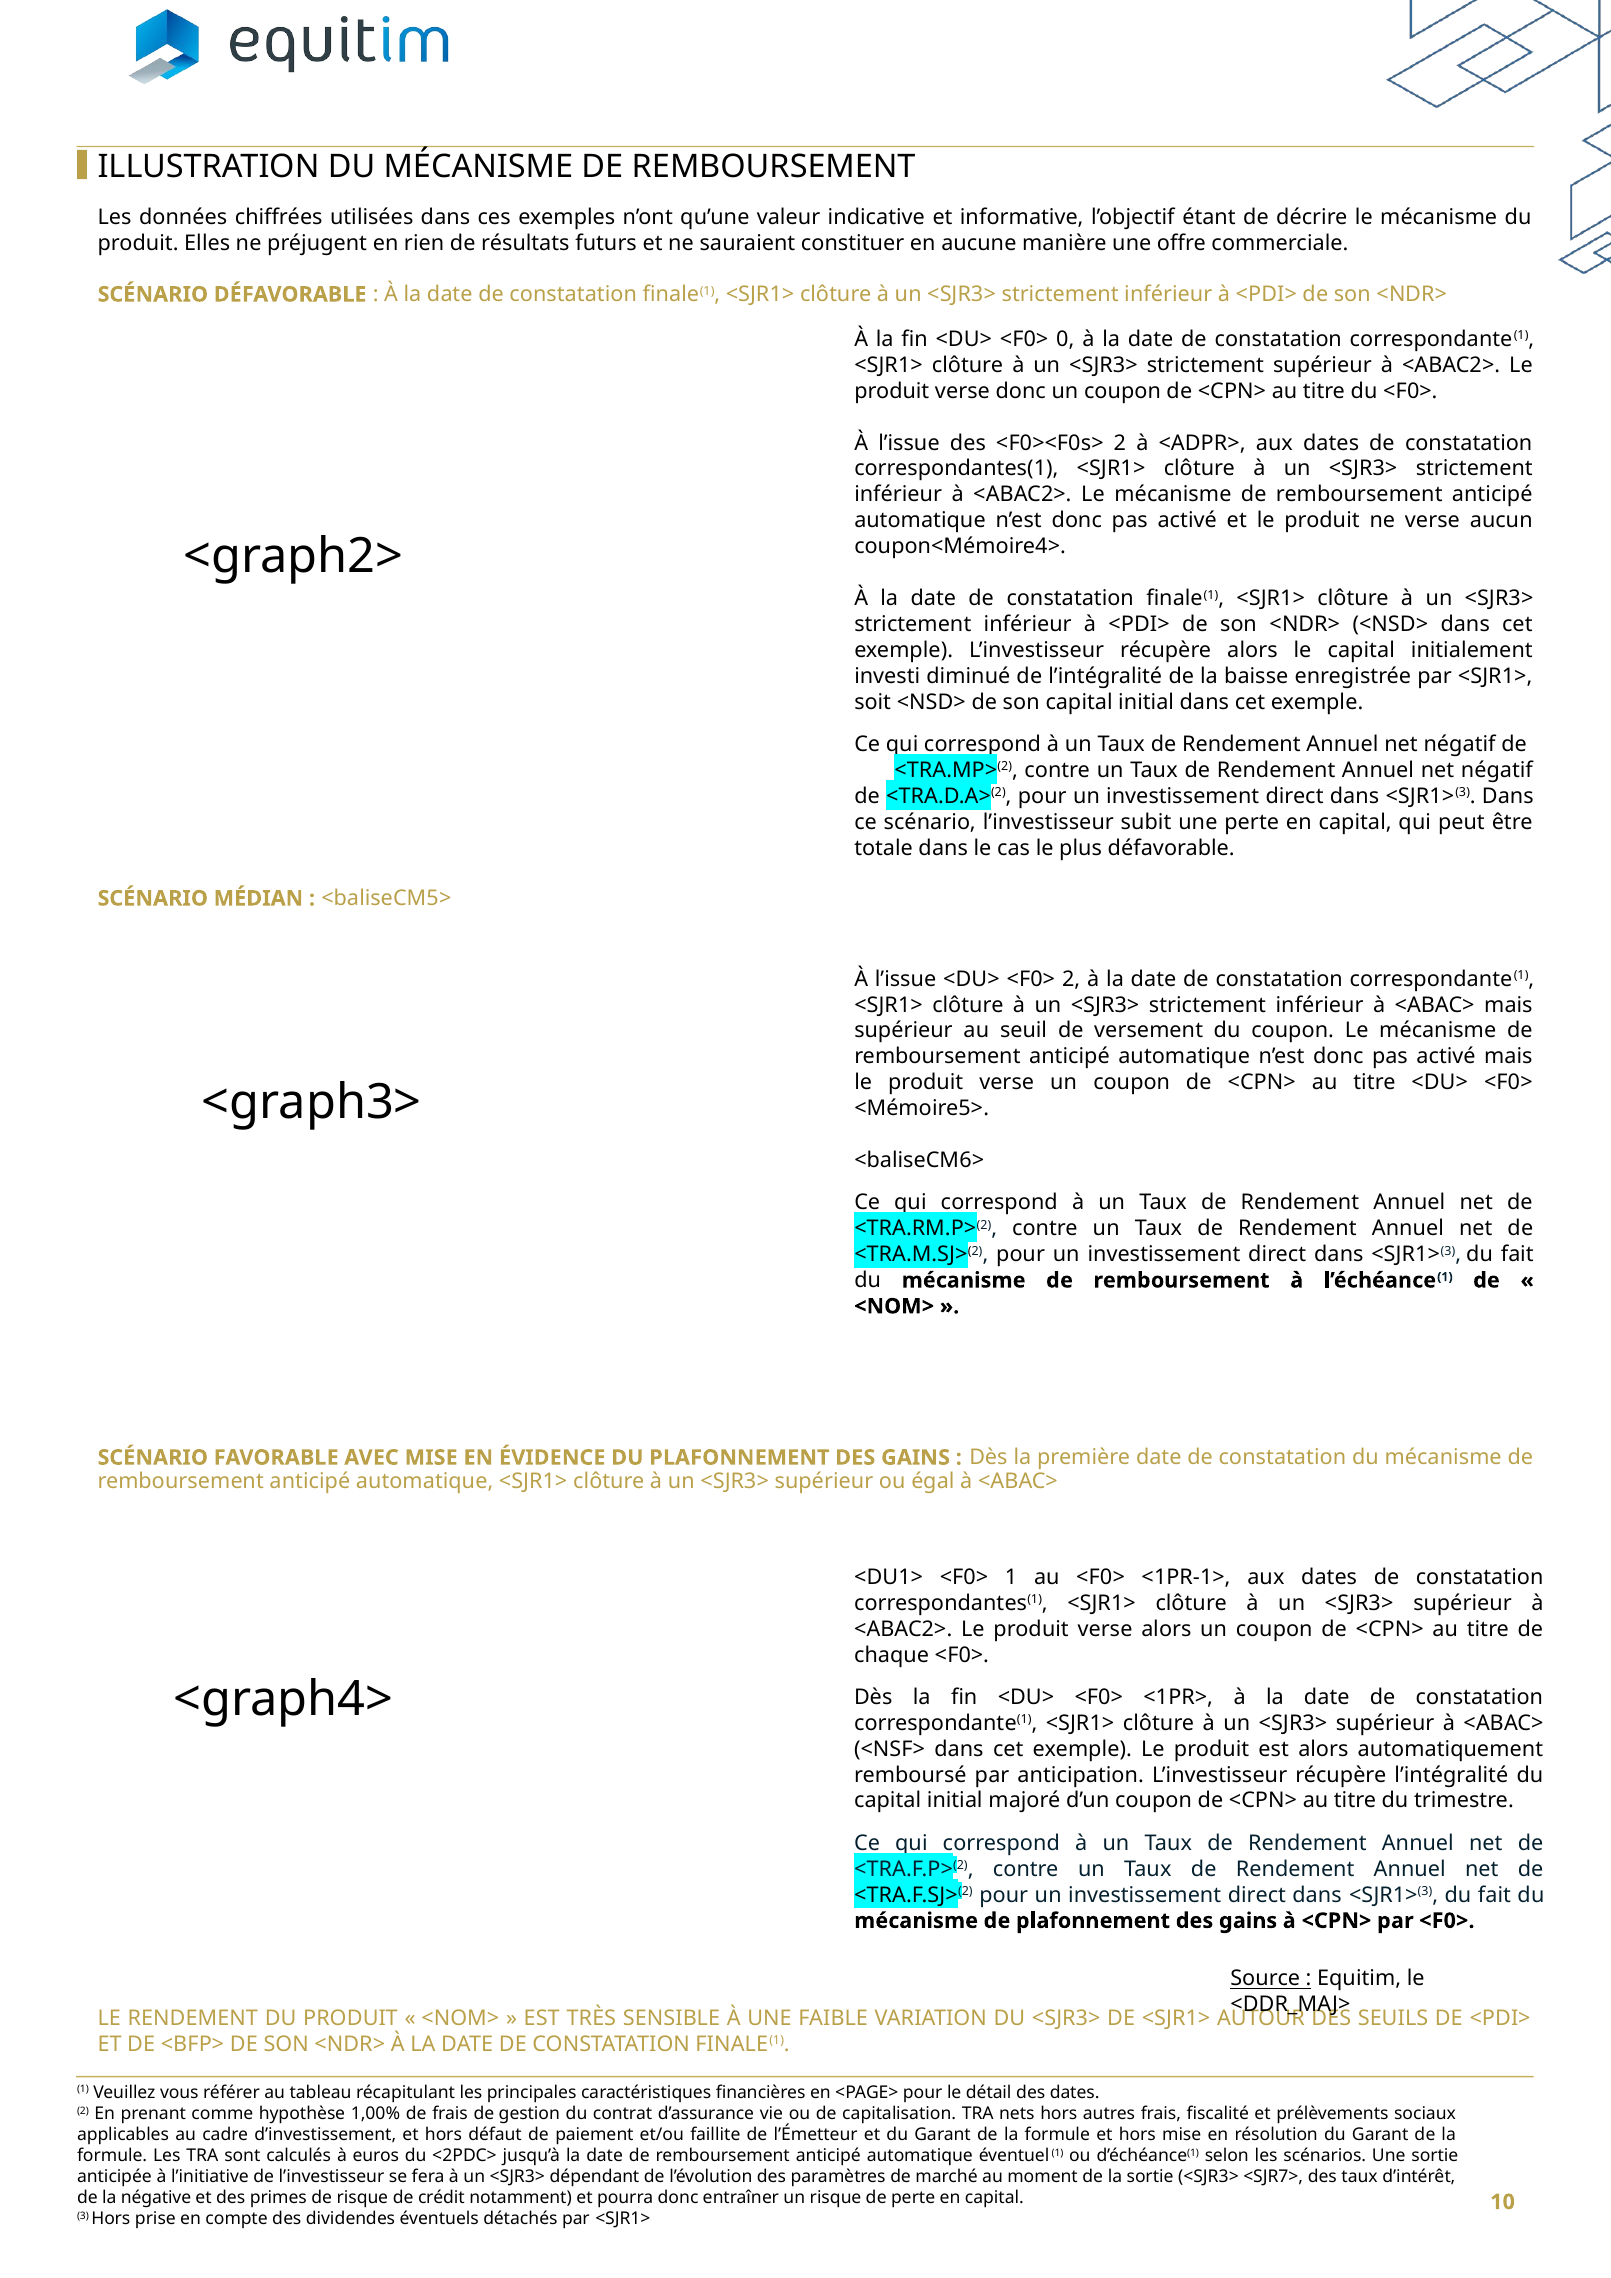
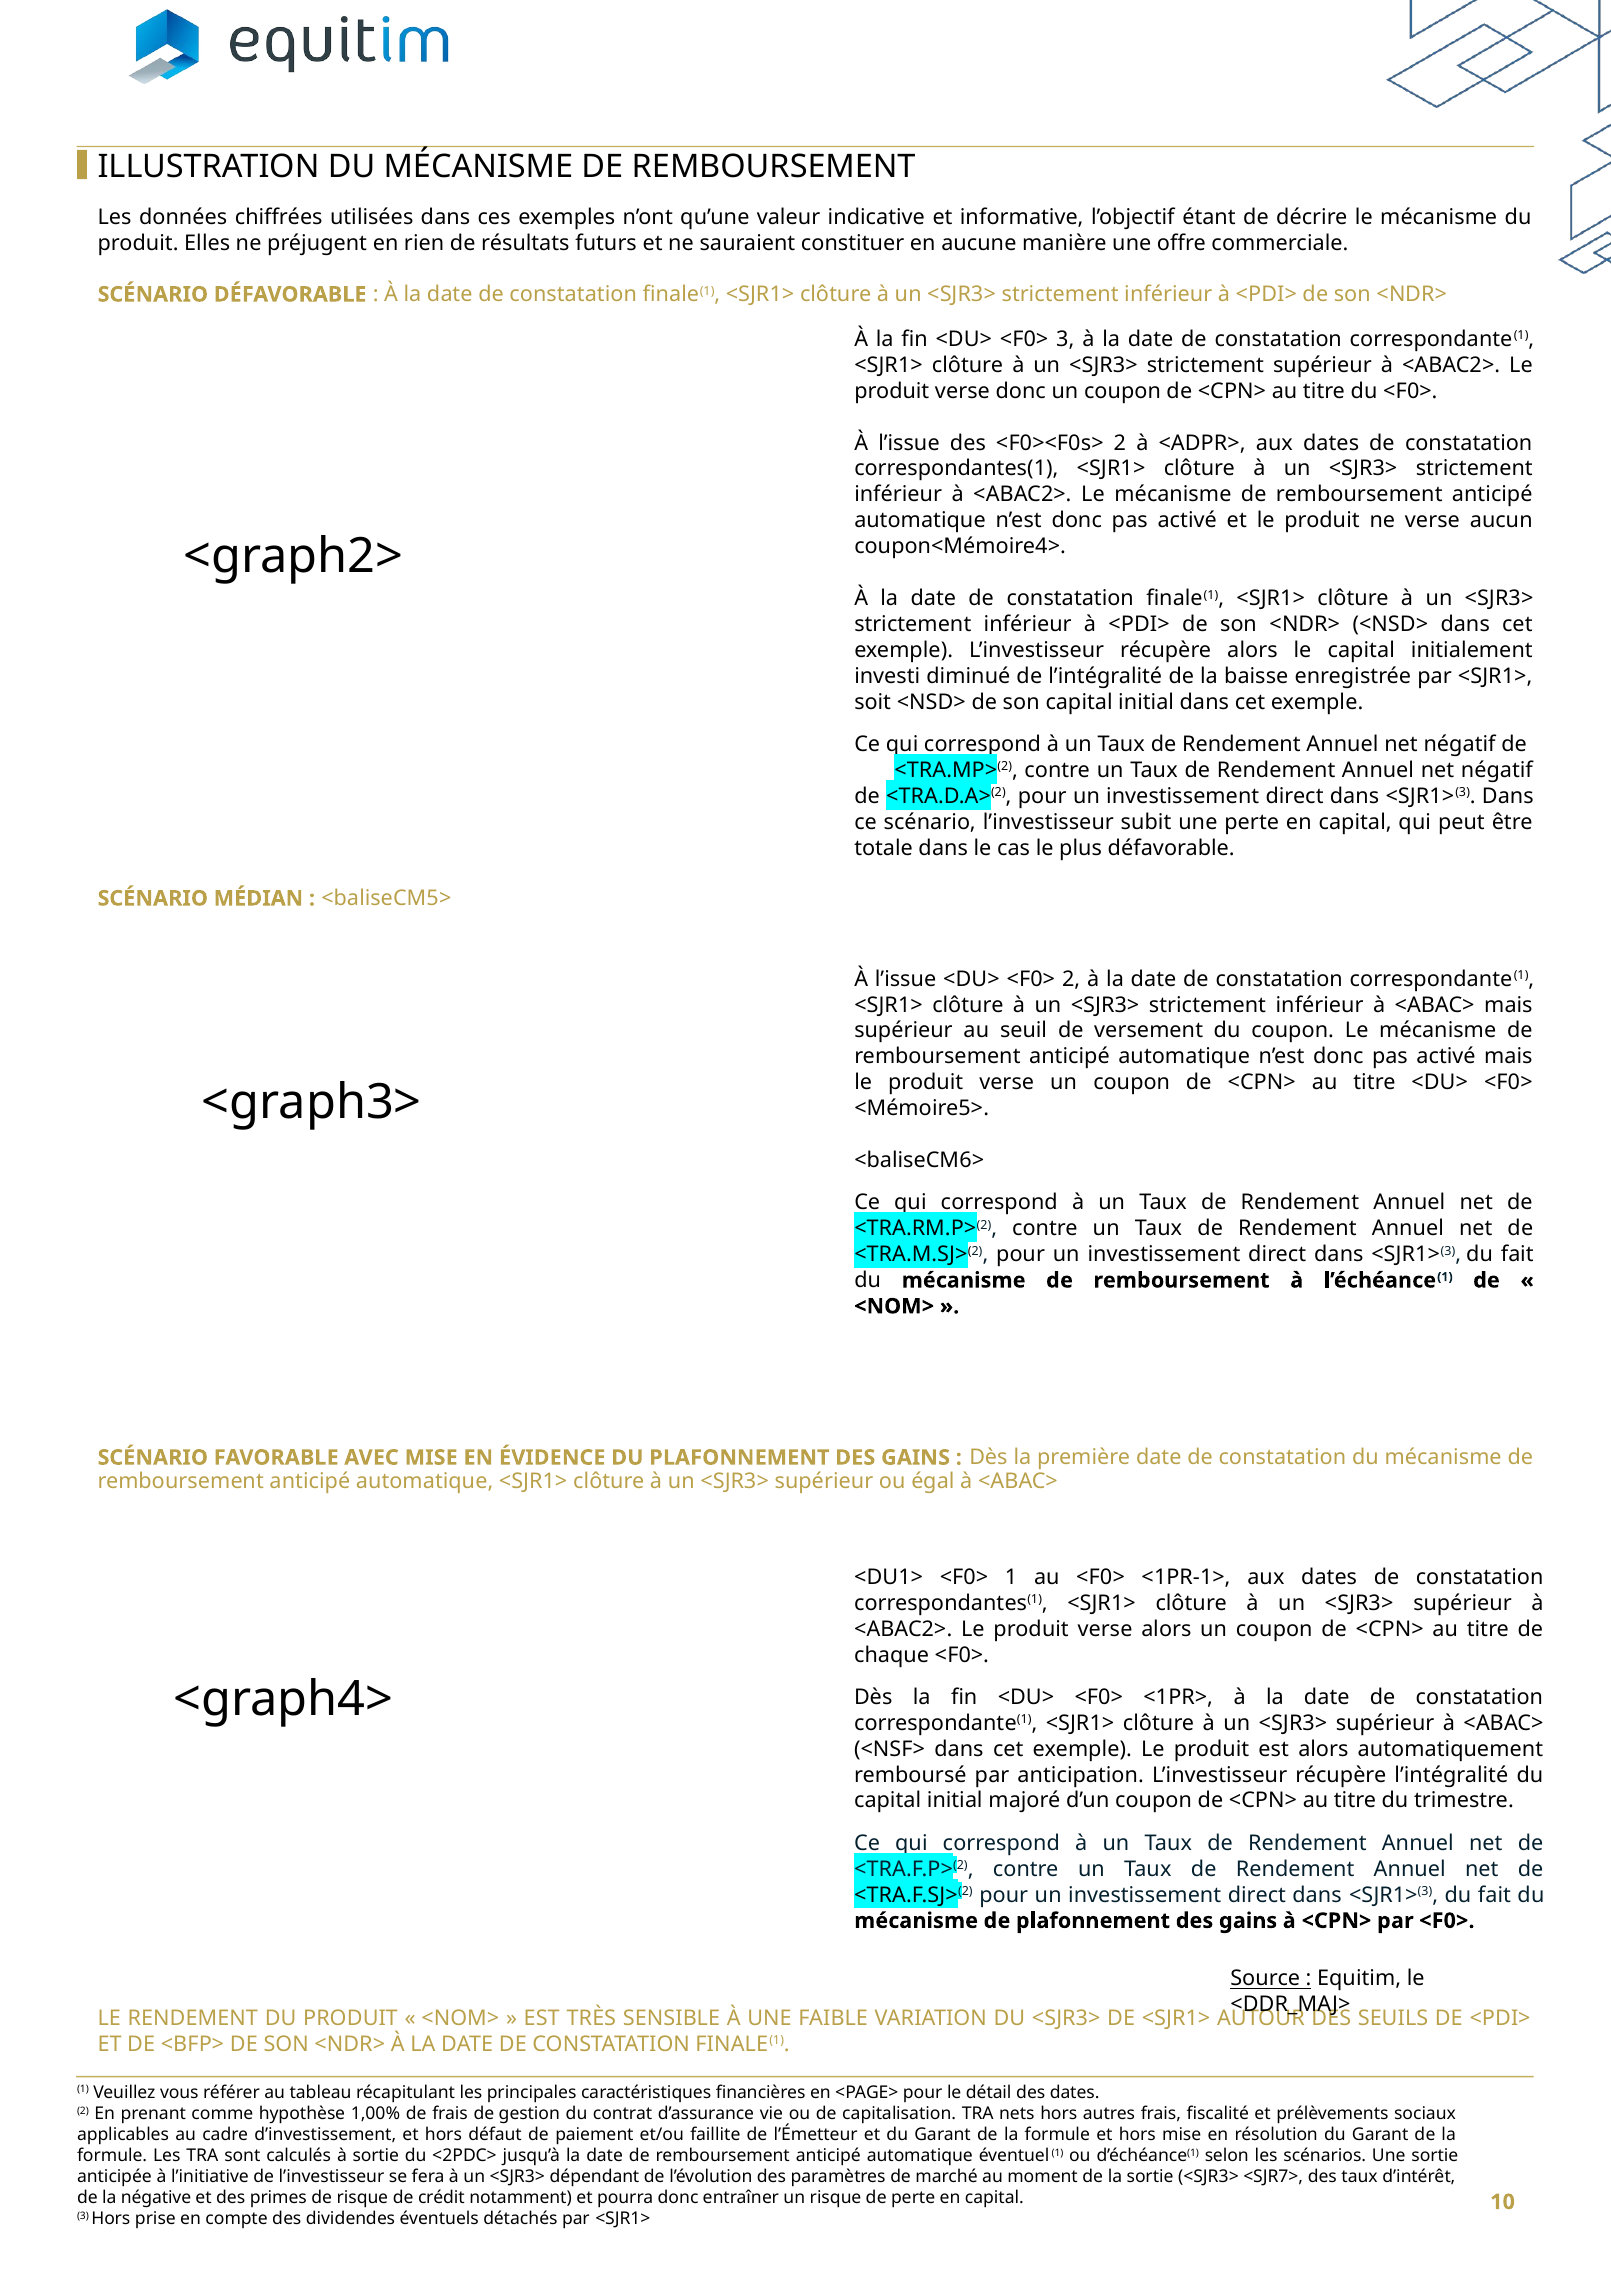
<F0> 0: 0 -> 3
à euros: euros -> sortie
